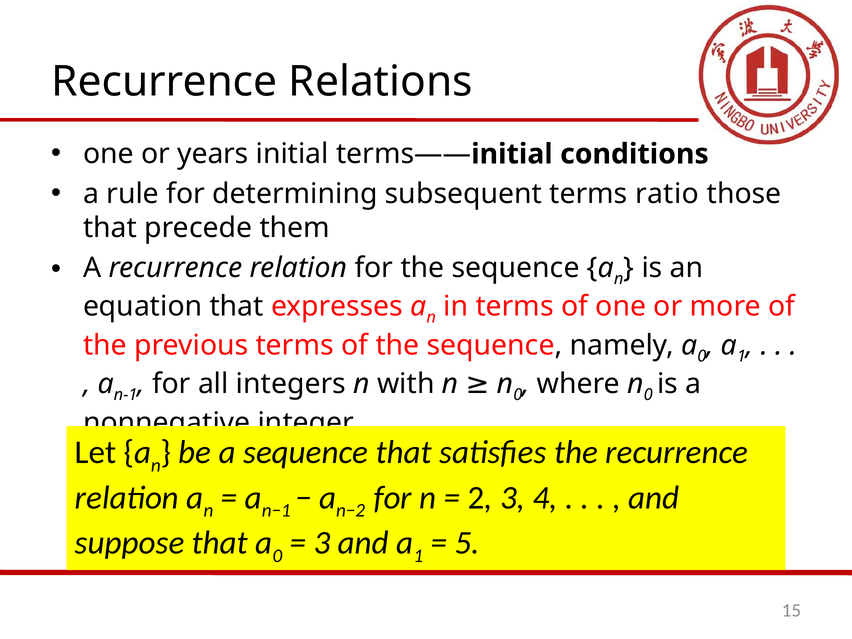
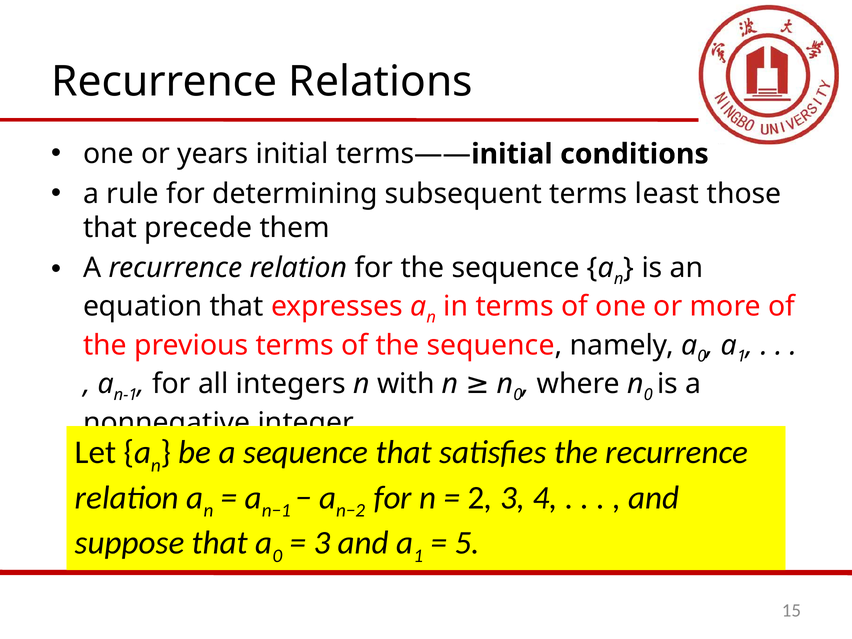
ratio: ratio -> least
